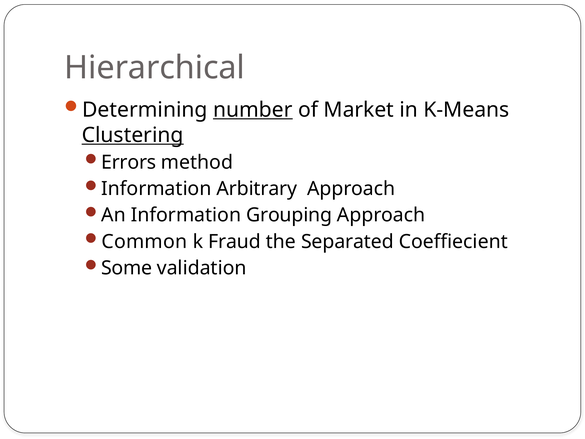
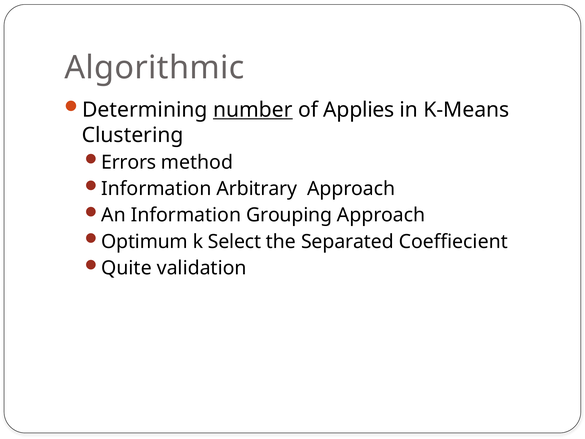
Hierarchical: Hierarchical -> Algorithmic
Market: Market -> Applies
Clustering underline: present -> none
Common: Common -> Optimum
Fraud: Fraud -> Select
Some: Some -> Quite
